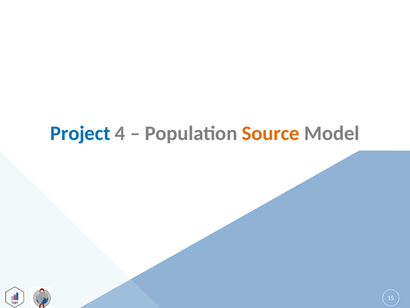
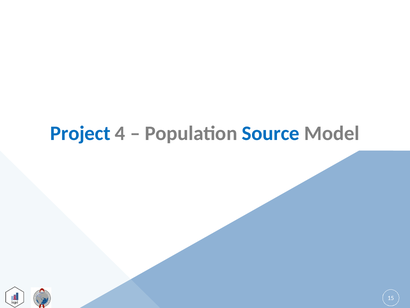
Source colour: orange -> blue
